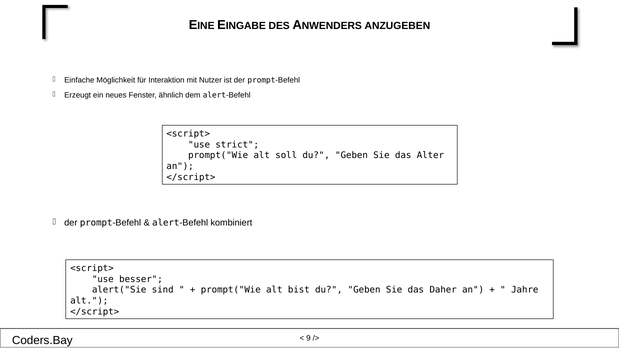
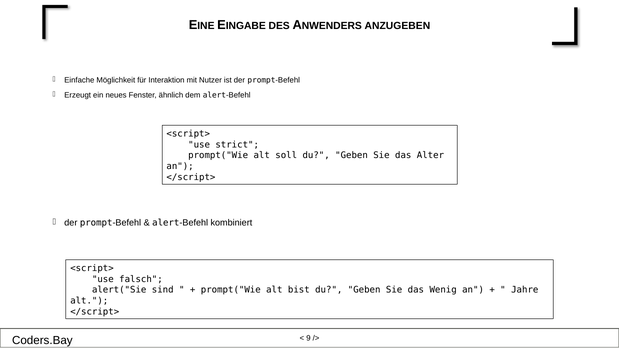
besser: besser -> falsch
Daher: Daher -> Wenig
